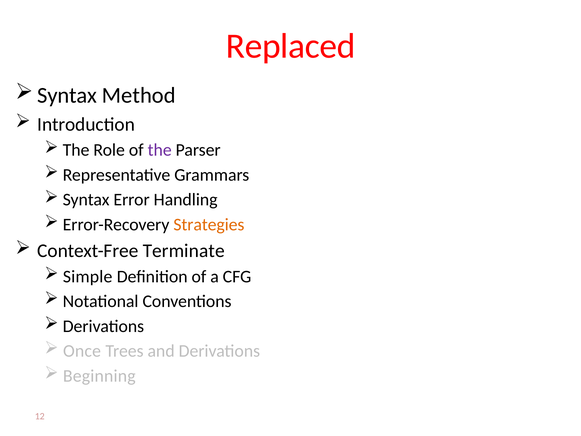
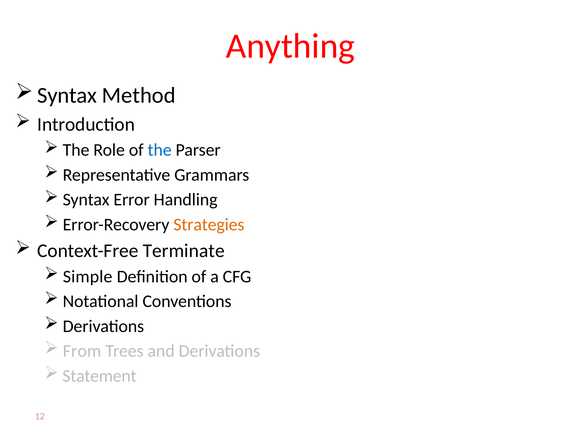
Replaced: Replaced -> Anything
the at (160, 150) colour: purple -> blue
Once: Once -> From
Beginning: Beginning -> Statement
